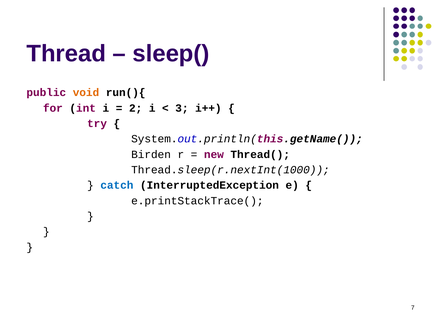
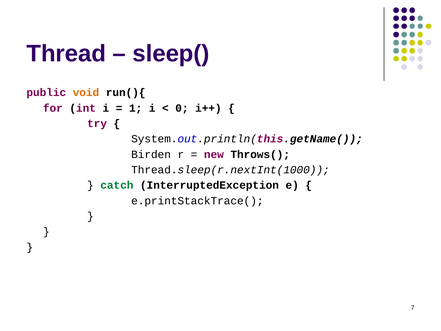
2: 2 -> 1
3: 3 -> 0
Thread(: Thread( -> Throws(
catch colour: blue -> green
